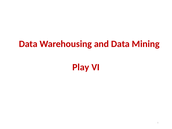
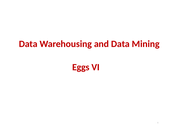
Play: Play -> Eggs
